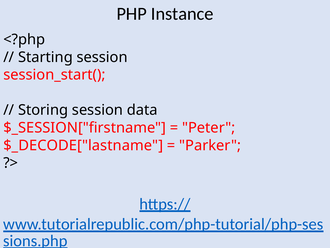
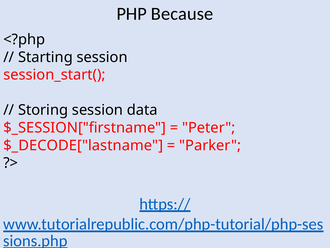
Instance: Instance -> Because
